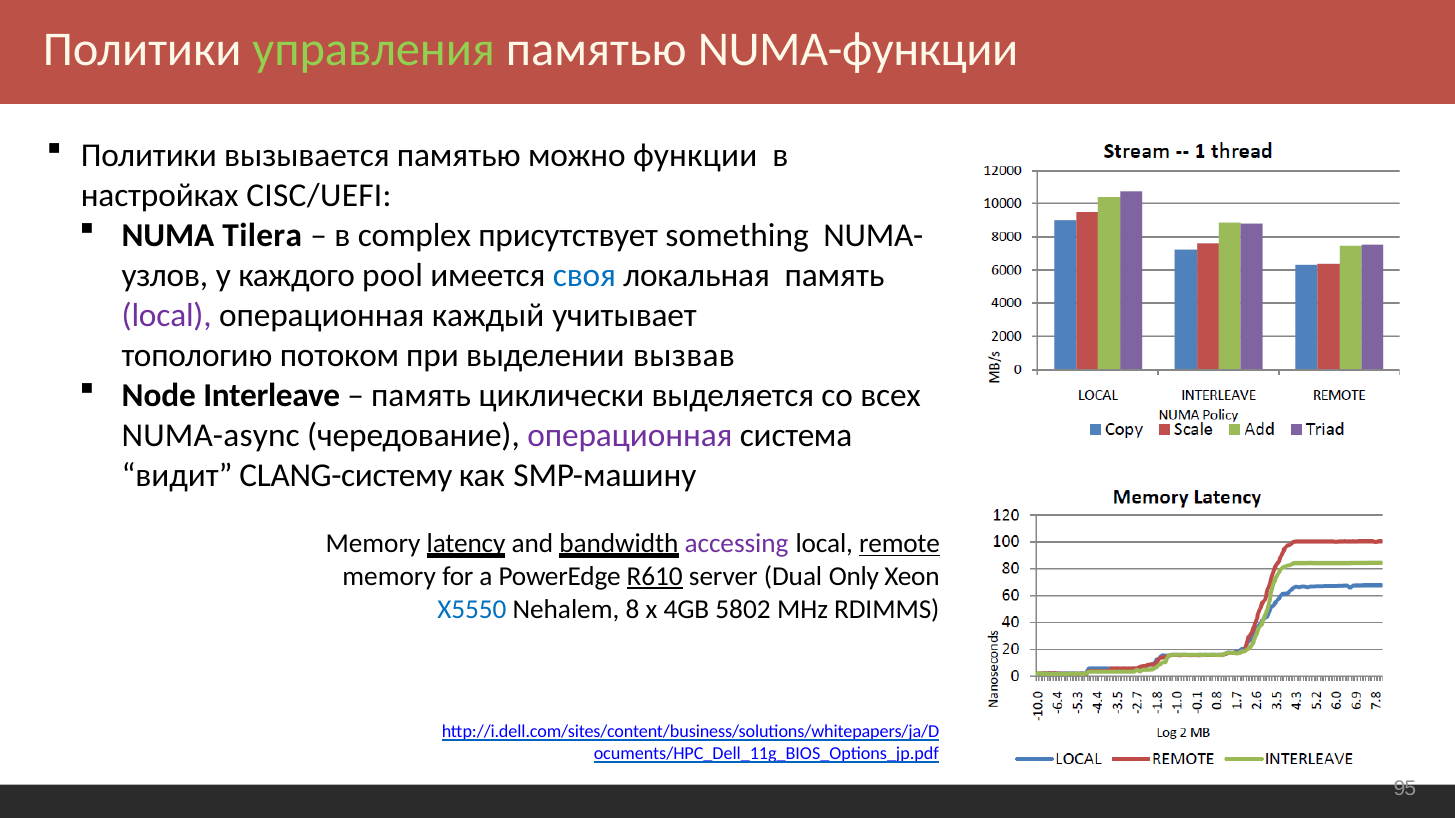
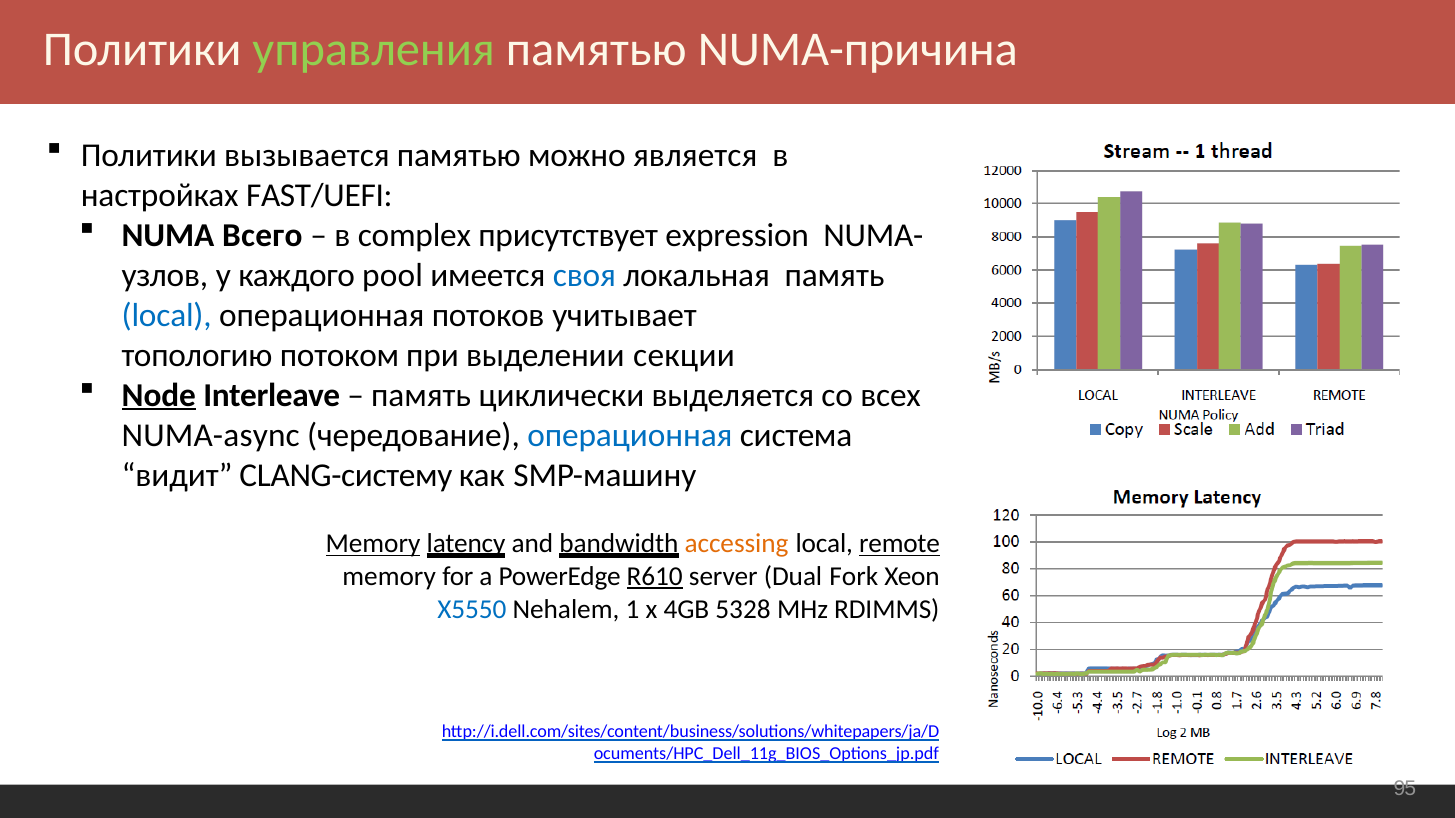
NUMA-функции: NUMA-функции -> NUMA-причина
функции: функции -> является
CISC/UEFI: CISC/UEFI -> FAST/UEFI
Tilera: Tilera -> Всего
something: something -> expression
local at (167, 315) colour: purple -> blue
каждый: каждый -> потоков
вызвав: вызвав -> секции
Node underline: none -> present
операционная at (630, 435) colour: purple -> blue
Memory at (373, 544) underline: none -> present
accessing colour: purple -> orange
Only: Only -> Fork
8: 8 -> 1
5802: 5802 -> 5328
